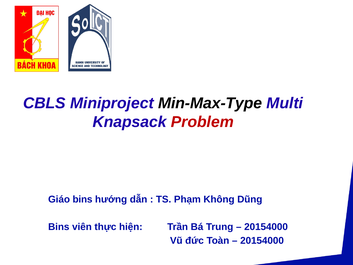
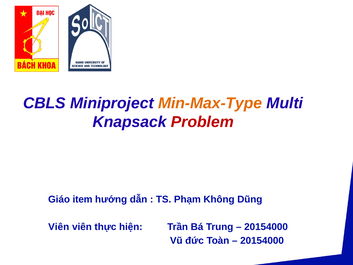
Min-Max-Type colour: black -> orange
Giáo bins: bins -> item
Bins at (59, 227): Bins -> Viên
